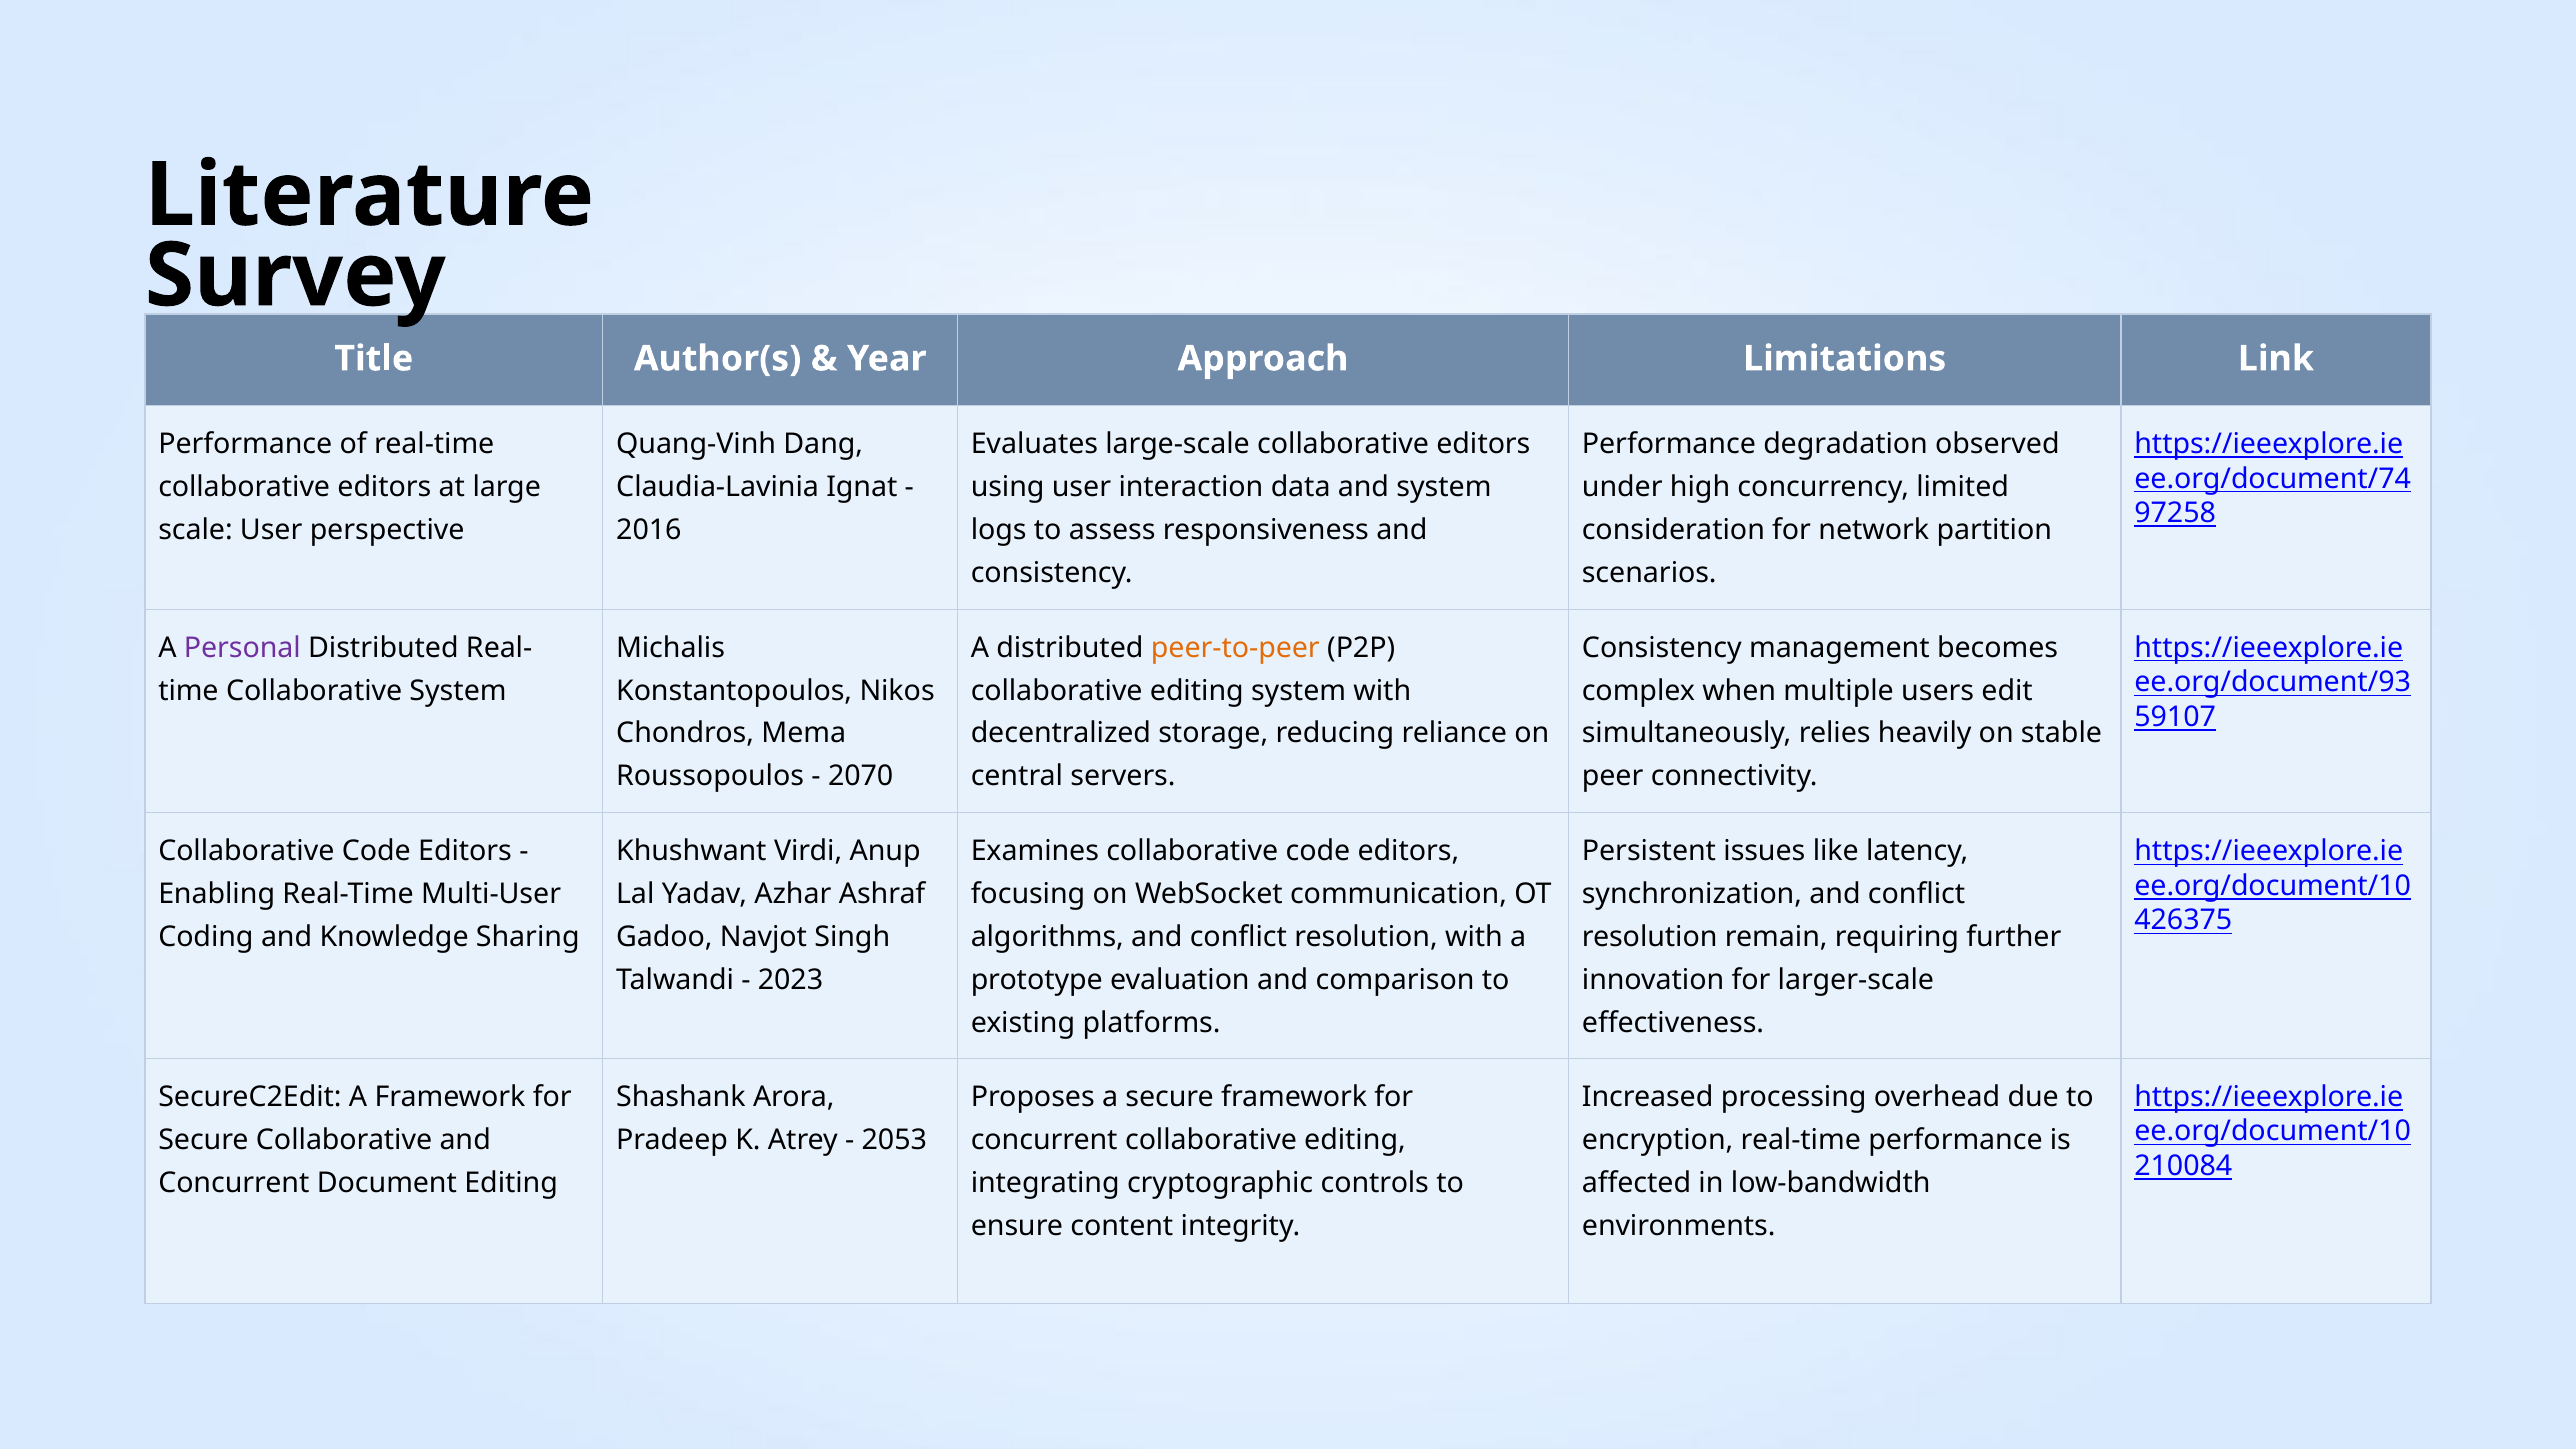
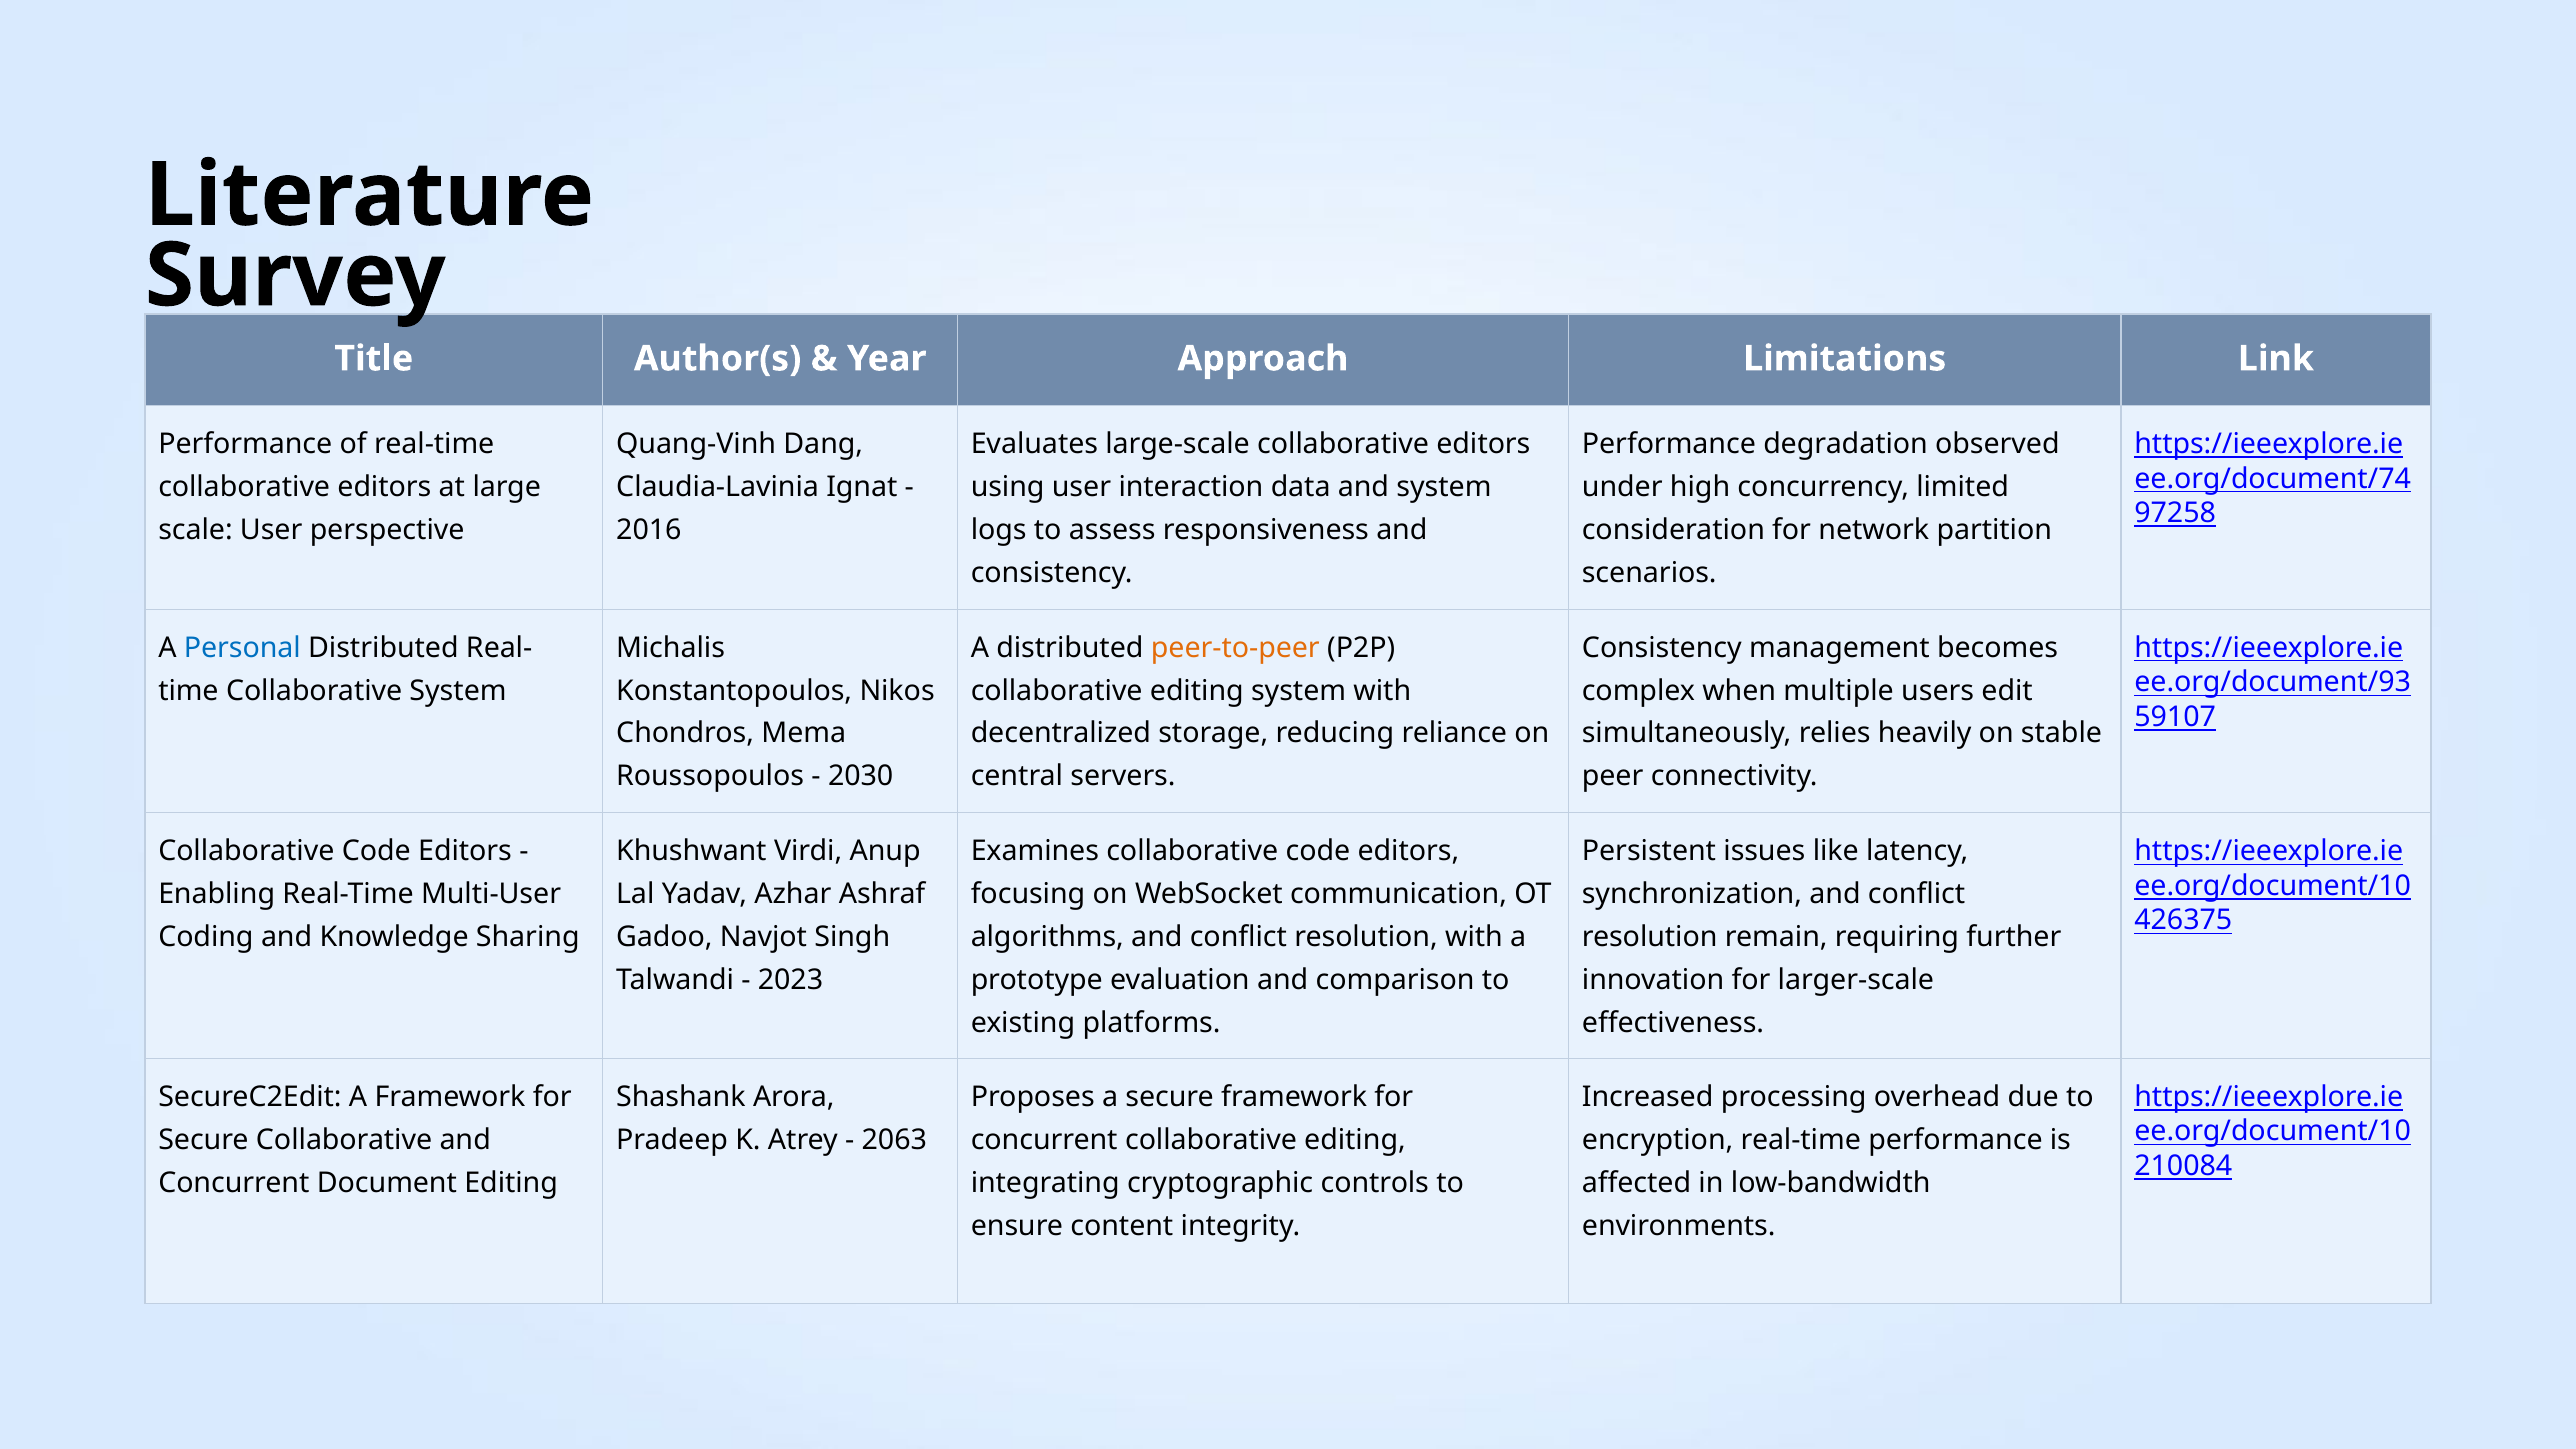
Personal colour: purple -> blue
2070: 2070 -> 2030
2053: 2053 -> 2063
